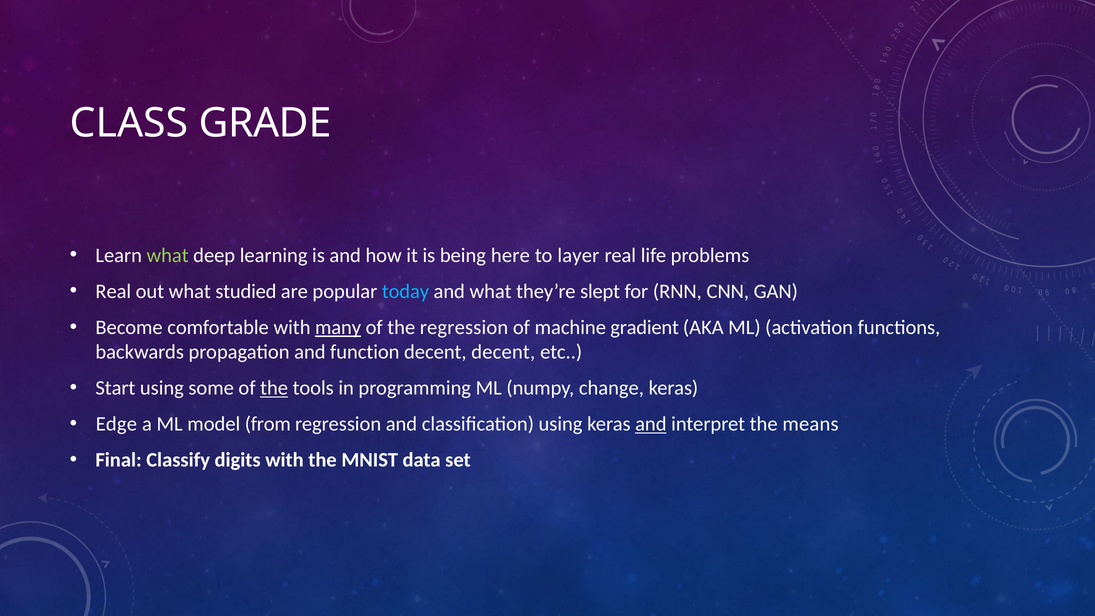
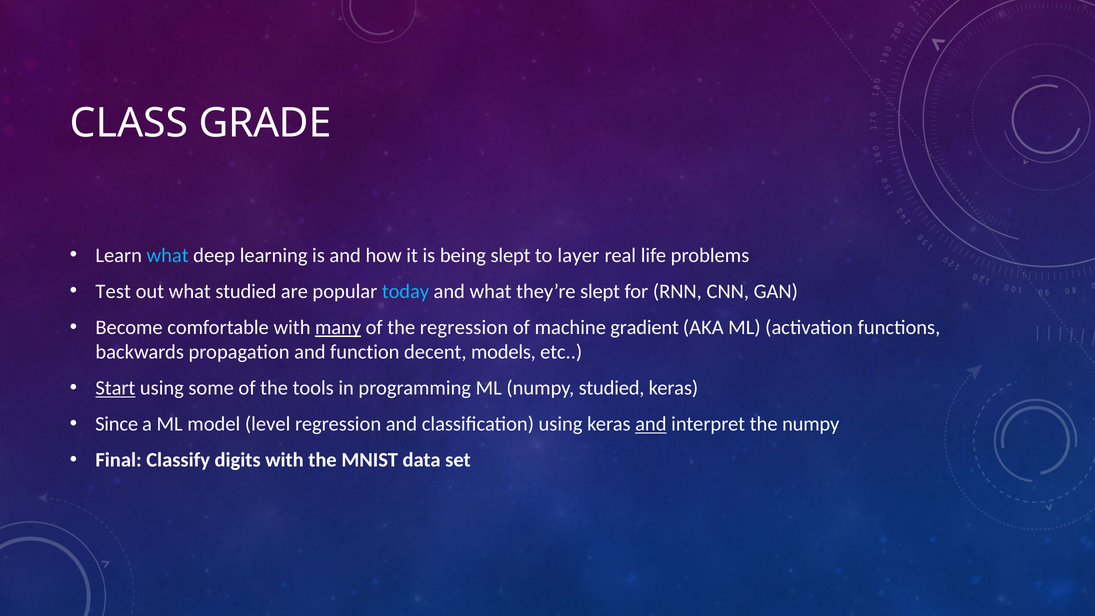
what at (168, 255) colour: light green -> light blue
being here: here -> slept
Real at (113, 291): Real -> Test
decent decent: decent -> models
Start underline: none -> present
the at (274, 388) underline: present -> none
numpy change: change -> studied
Edge: Edge -> Since
from: from -> level
the means: means -> numpy
